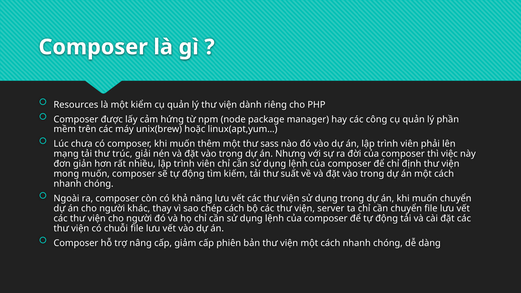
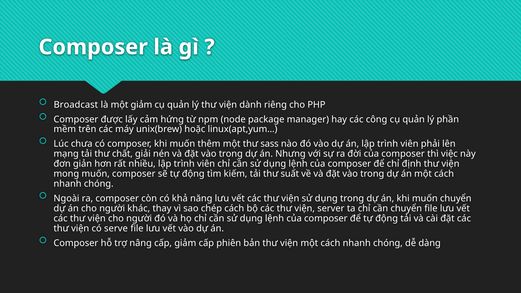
Resources: Resources -> Broadcast
một kiểm: kiểm -> giảm
trúc: trúc -> chất
chuỗi: chuỗi -> serve
